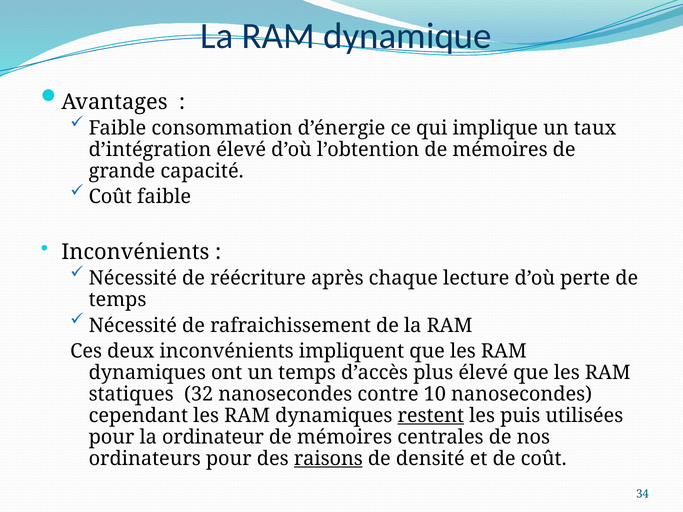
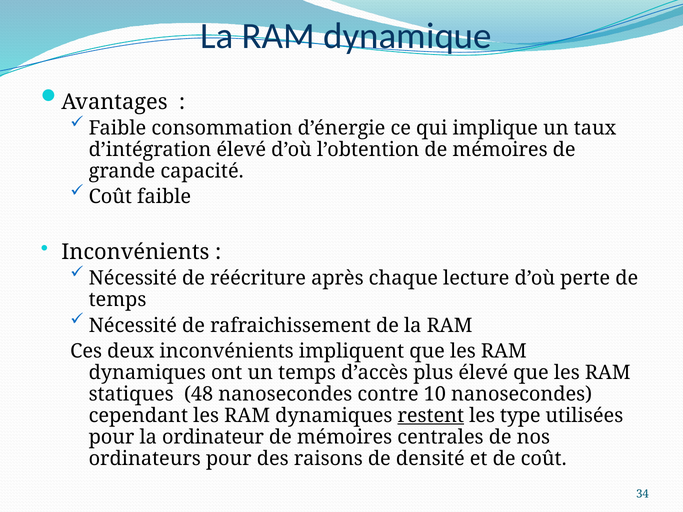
32: 32 -> 48
puis: puis -> type
raisons underline: present -> none
